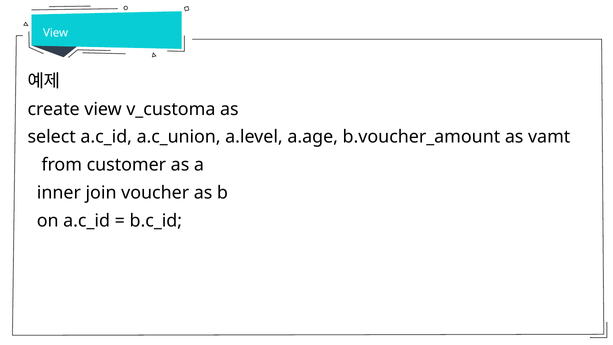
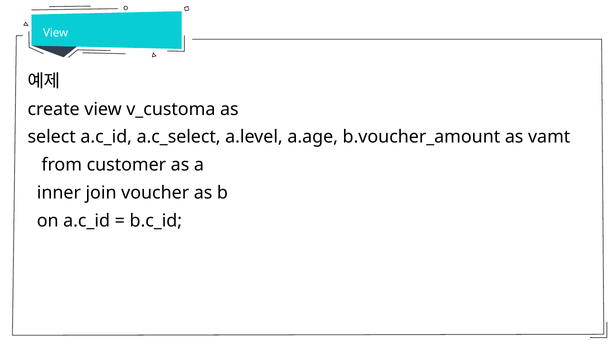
a.c_union: a.c_union -> a.c_select
